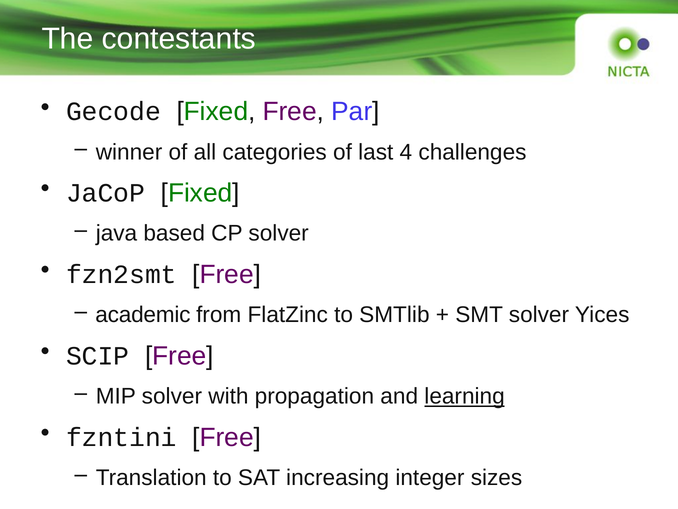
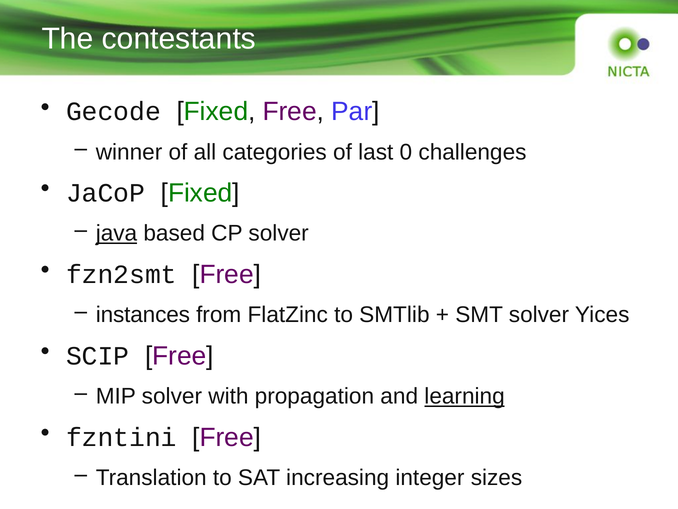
4: 4 -> 0
java underline: none -> present
academic: academic -> instances
